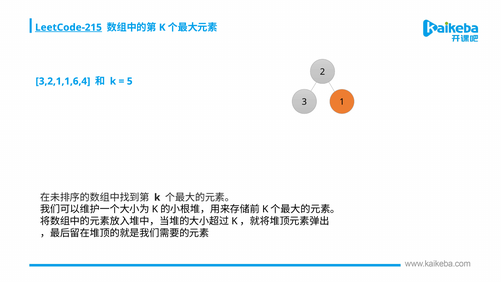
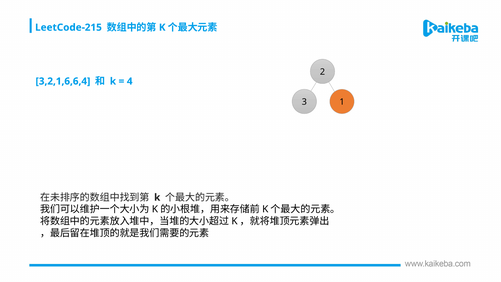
LeetCode-215 underline: present -> none
3,2,1,1,6,4: 3,2,1,1,6,4 -> 3,2,1,6,6,4
5: 5 -> 4
